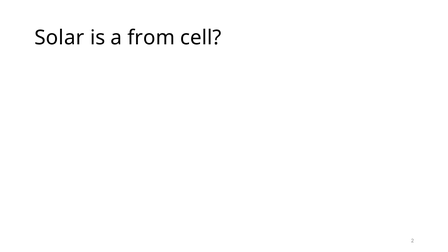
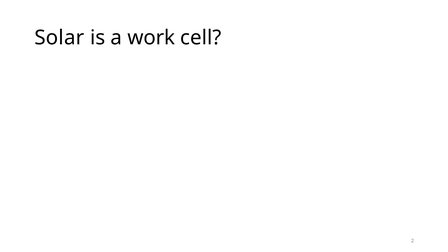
from: from -> work
